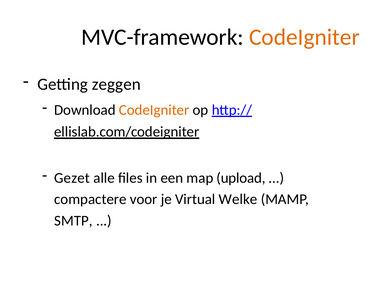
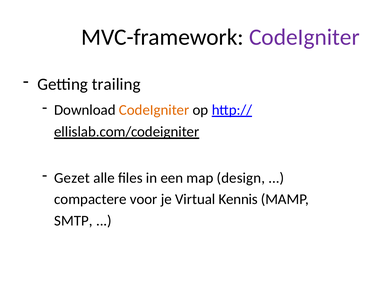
CodeIgniter at (304, 37) colour: orange -> purple
zeggen: zeggen -> trailing
upload: upload -> design
Welke: Welke -> Kennis
